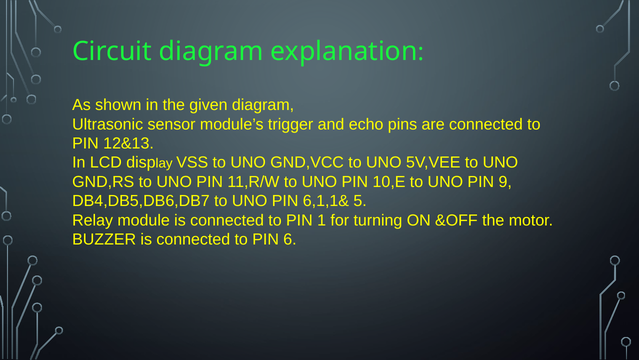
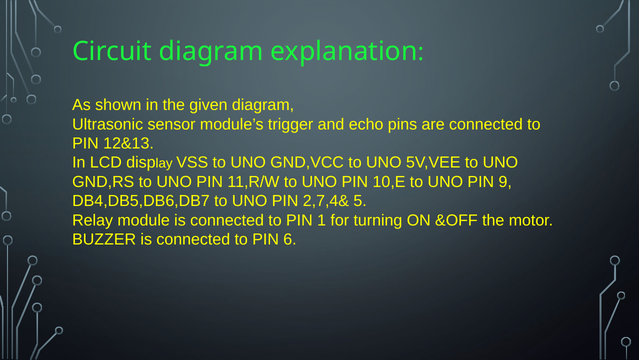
6,1,1&: 6,1,1& -> 2,7,4&
